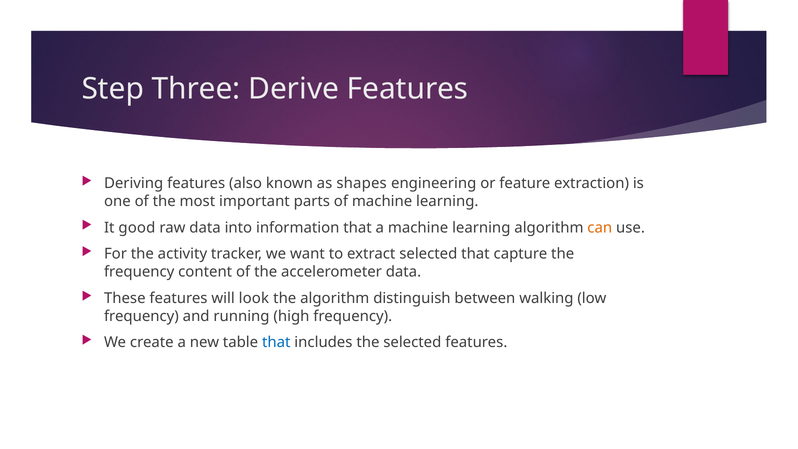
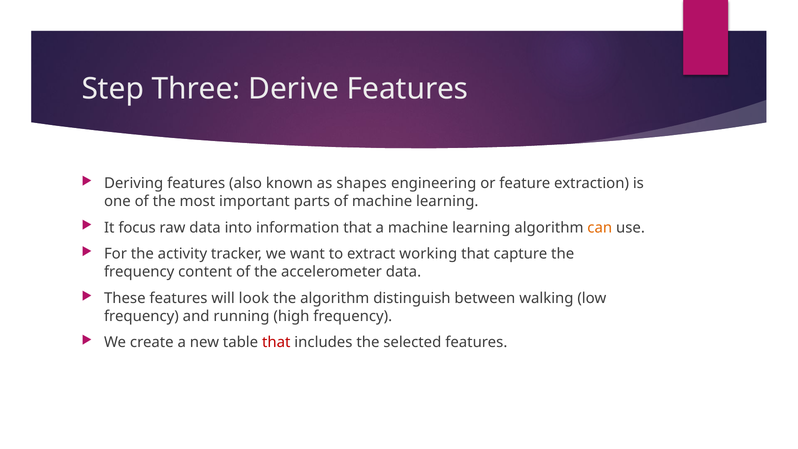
good: good -> focus
extract selected: selected -> working
that at (276, 342) colour: blue -> red
